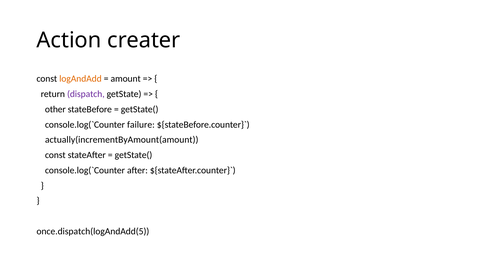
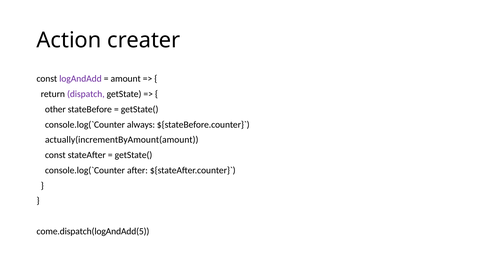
logAndAdd colour: orange -> purple
failure: failure -> always
once.dispatch(logAndAdd(5: once.dispatch(logAndAdd(5 -> come.dispatch(logAndAdd(5
